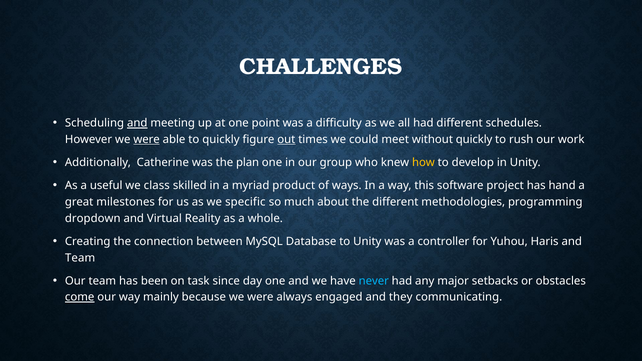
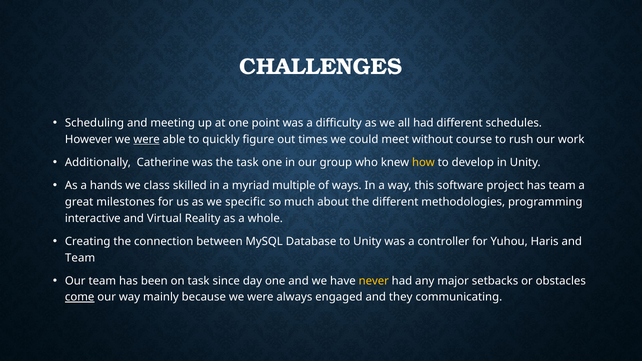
and at (137, 123) underline: present -> none
out underline: present -> none
without quickly: quickly -> course
the plan: plan -> task
useful: useful -> hands
product: product -> multiple
has hand: hand -> team
dropdown: dropdown -> interactive
never colour: light blue -> yellow
